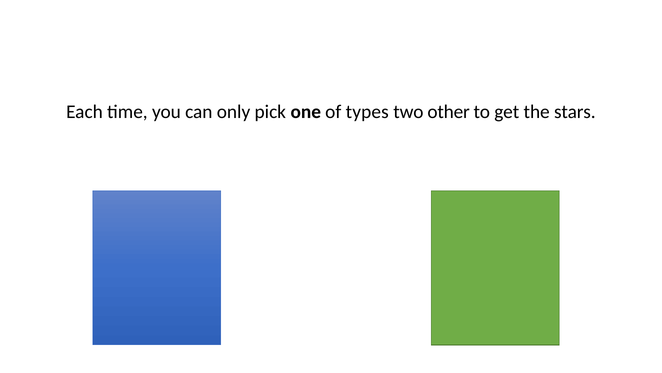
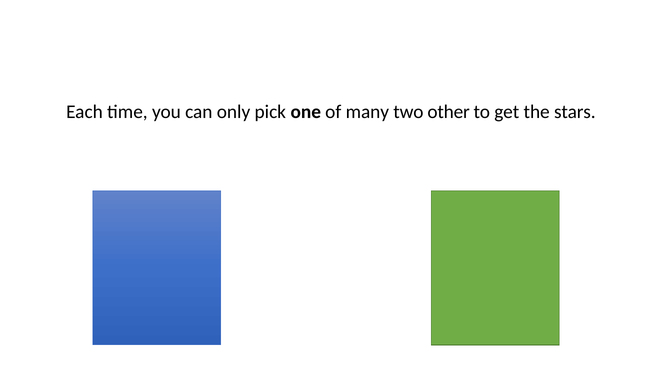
types: types -> many
